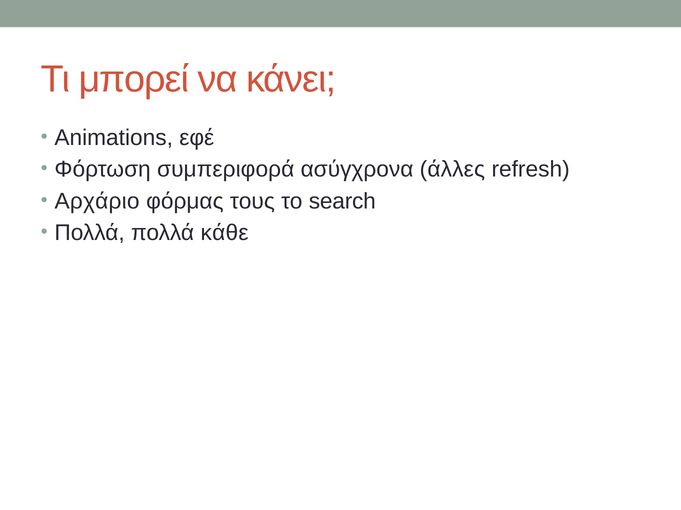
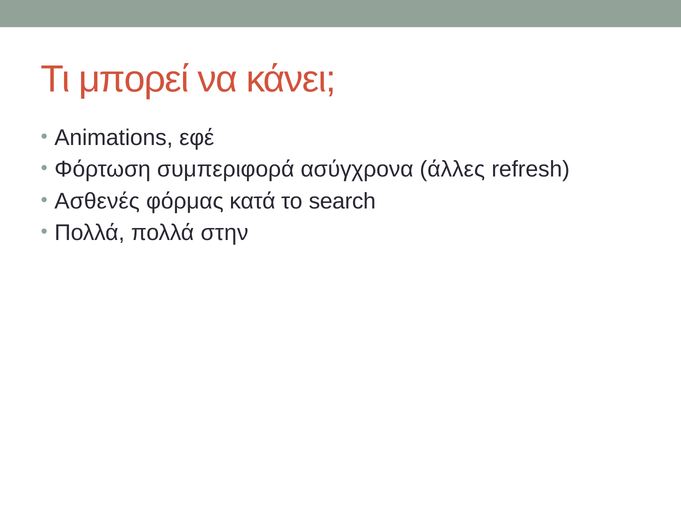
Αρχάριο: Αρχάριο -> Ασθενές
τους: τους -> κατά
κάθε: κάθε -> στην
